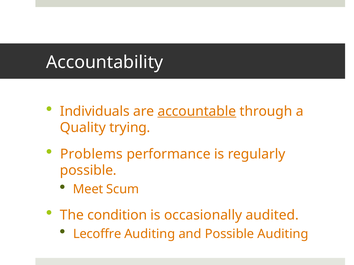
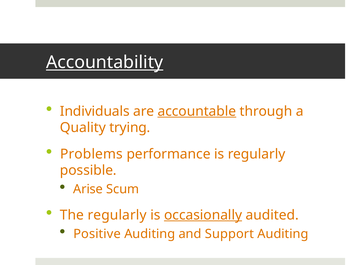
Accountability underline: none -> present
Meet: Meet -> Arise
The condition: condition -> regularly
occasionally underline: none -> present
Lecoffre: Lecoffre -> Positive
and Possible: Possible -> Support
